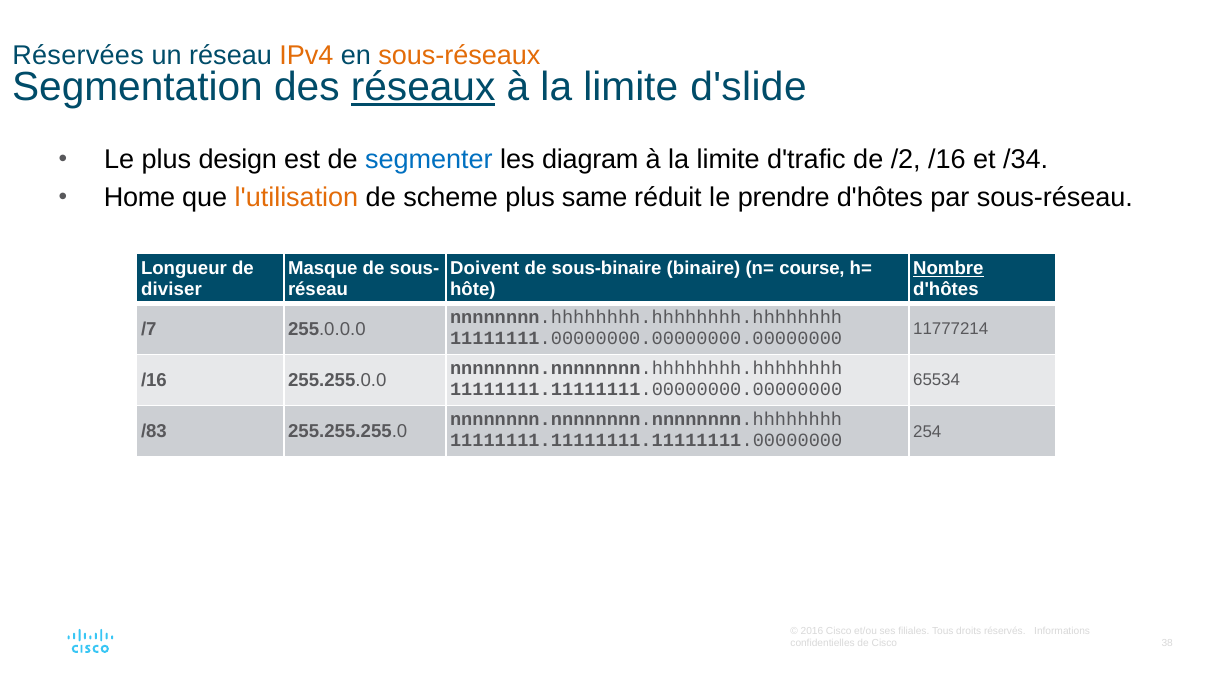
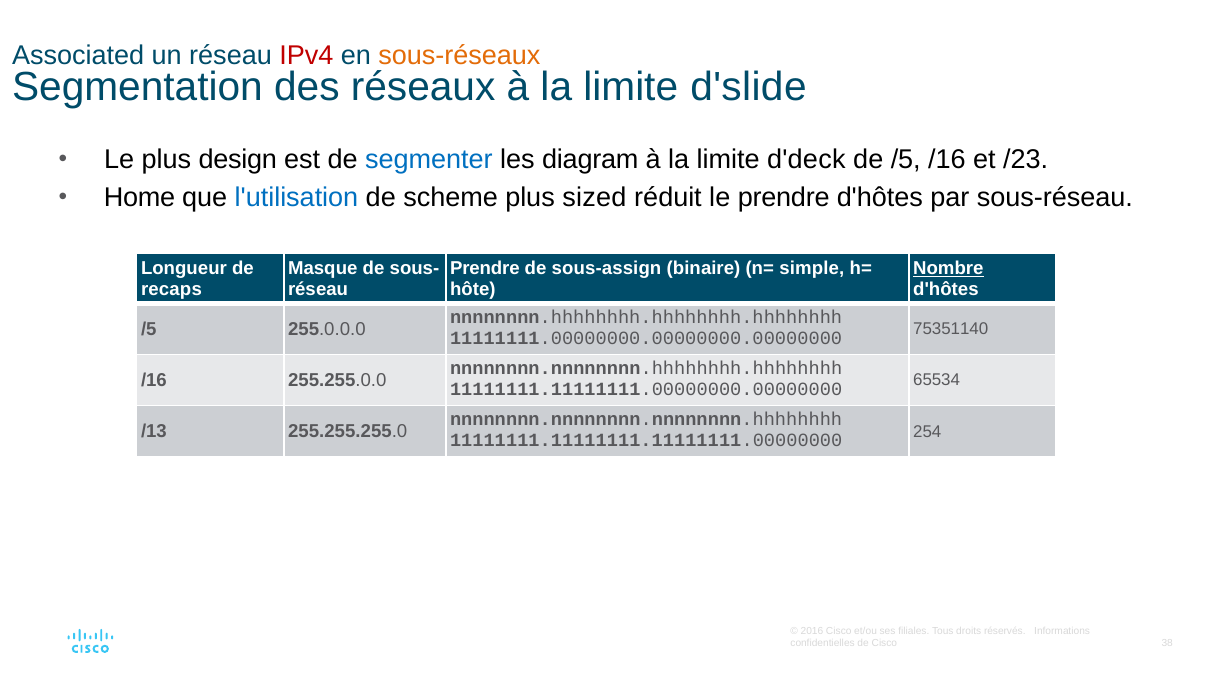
Réservées: Réservées -> Associated
IPv4 colour: orange -> red
réseaux underline: present -> none
d'trafic: d'trafic -> d'deck
de /2: /2 -> /5
/34: /34 -> /23
l'utilisation colour: orange -> blue
same: same -> sized
Doivent at (485, 268): Doivent -> Prendre
sous-binaire: sous-binaire -> sous-assign
course: course -> simple
diviser: diviser -> recaps
/7 at (149, 329): /7 -> /5
11777214: 11777214 -> 75351140
/83: /83 -> /13
